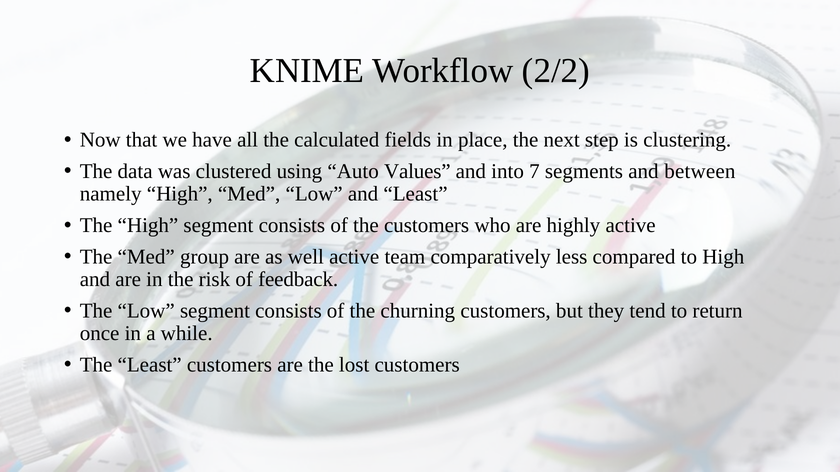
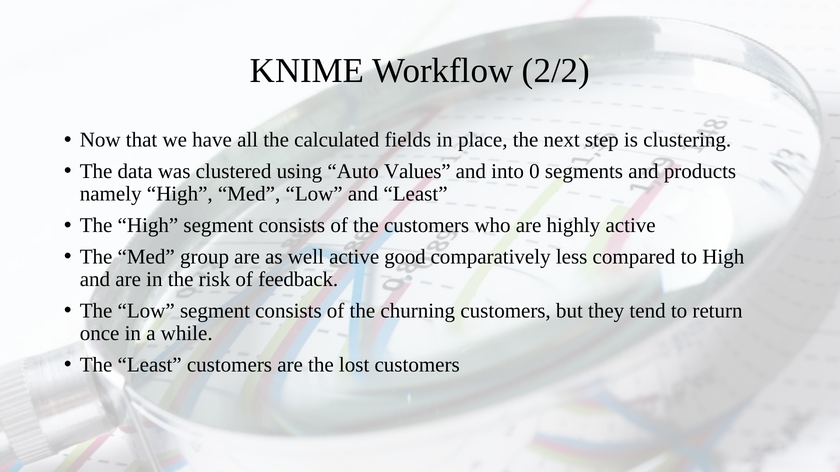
7: 7 -> 0
between: between -> products
team: team -> good
